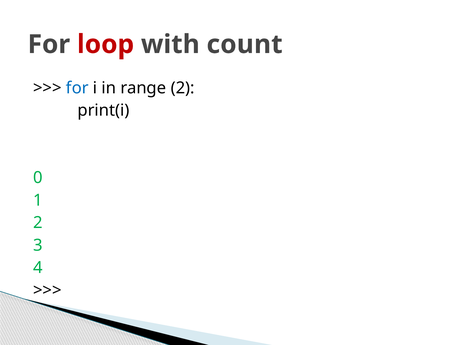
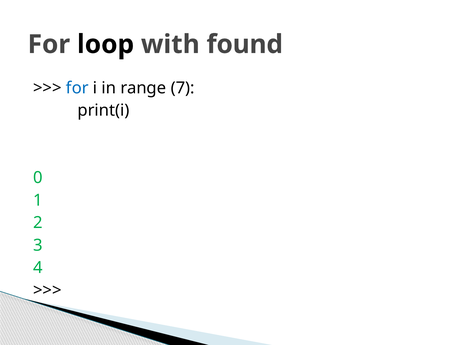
loop colour: red -> black
count: count -> found
range 2: 2 -> 7
